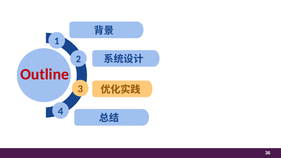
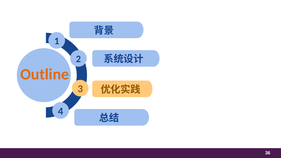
Outline colour: red -> orange
